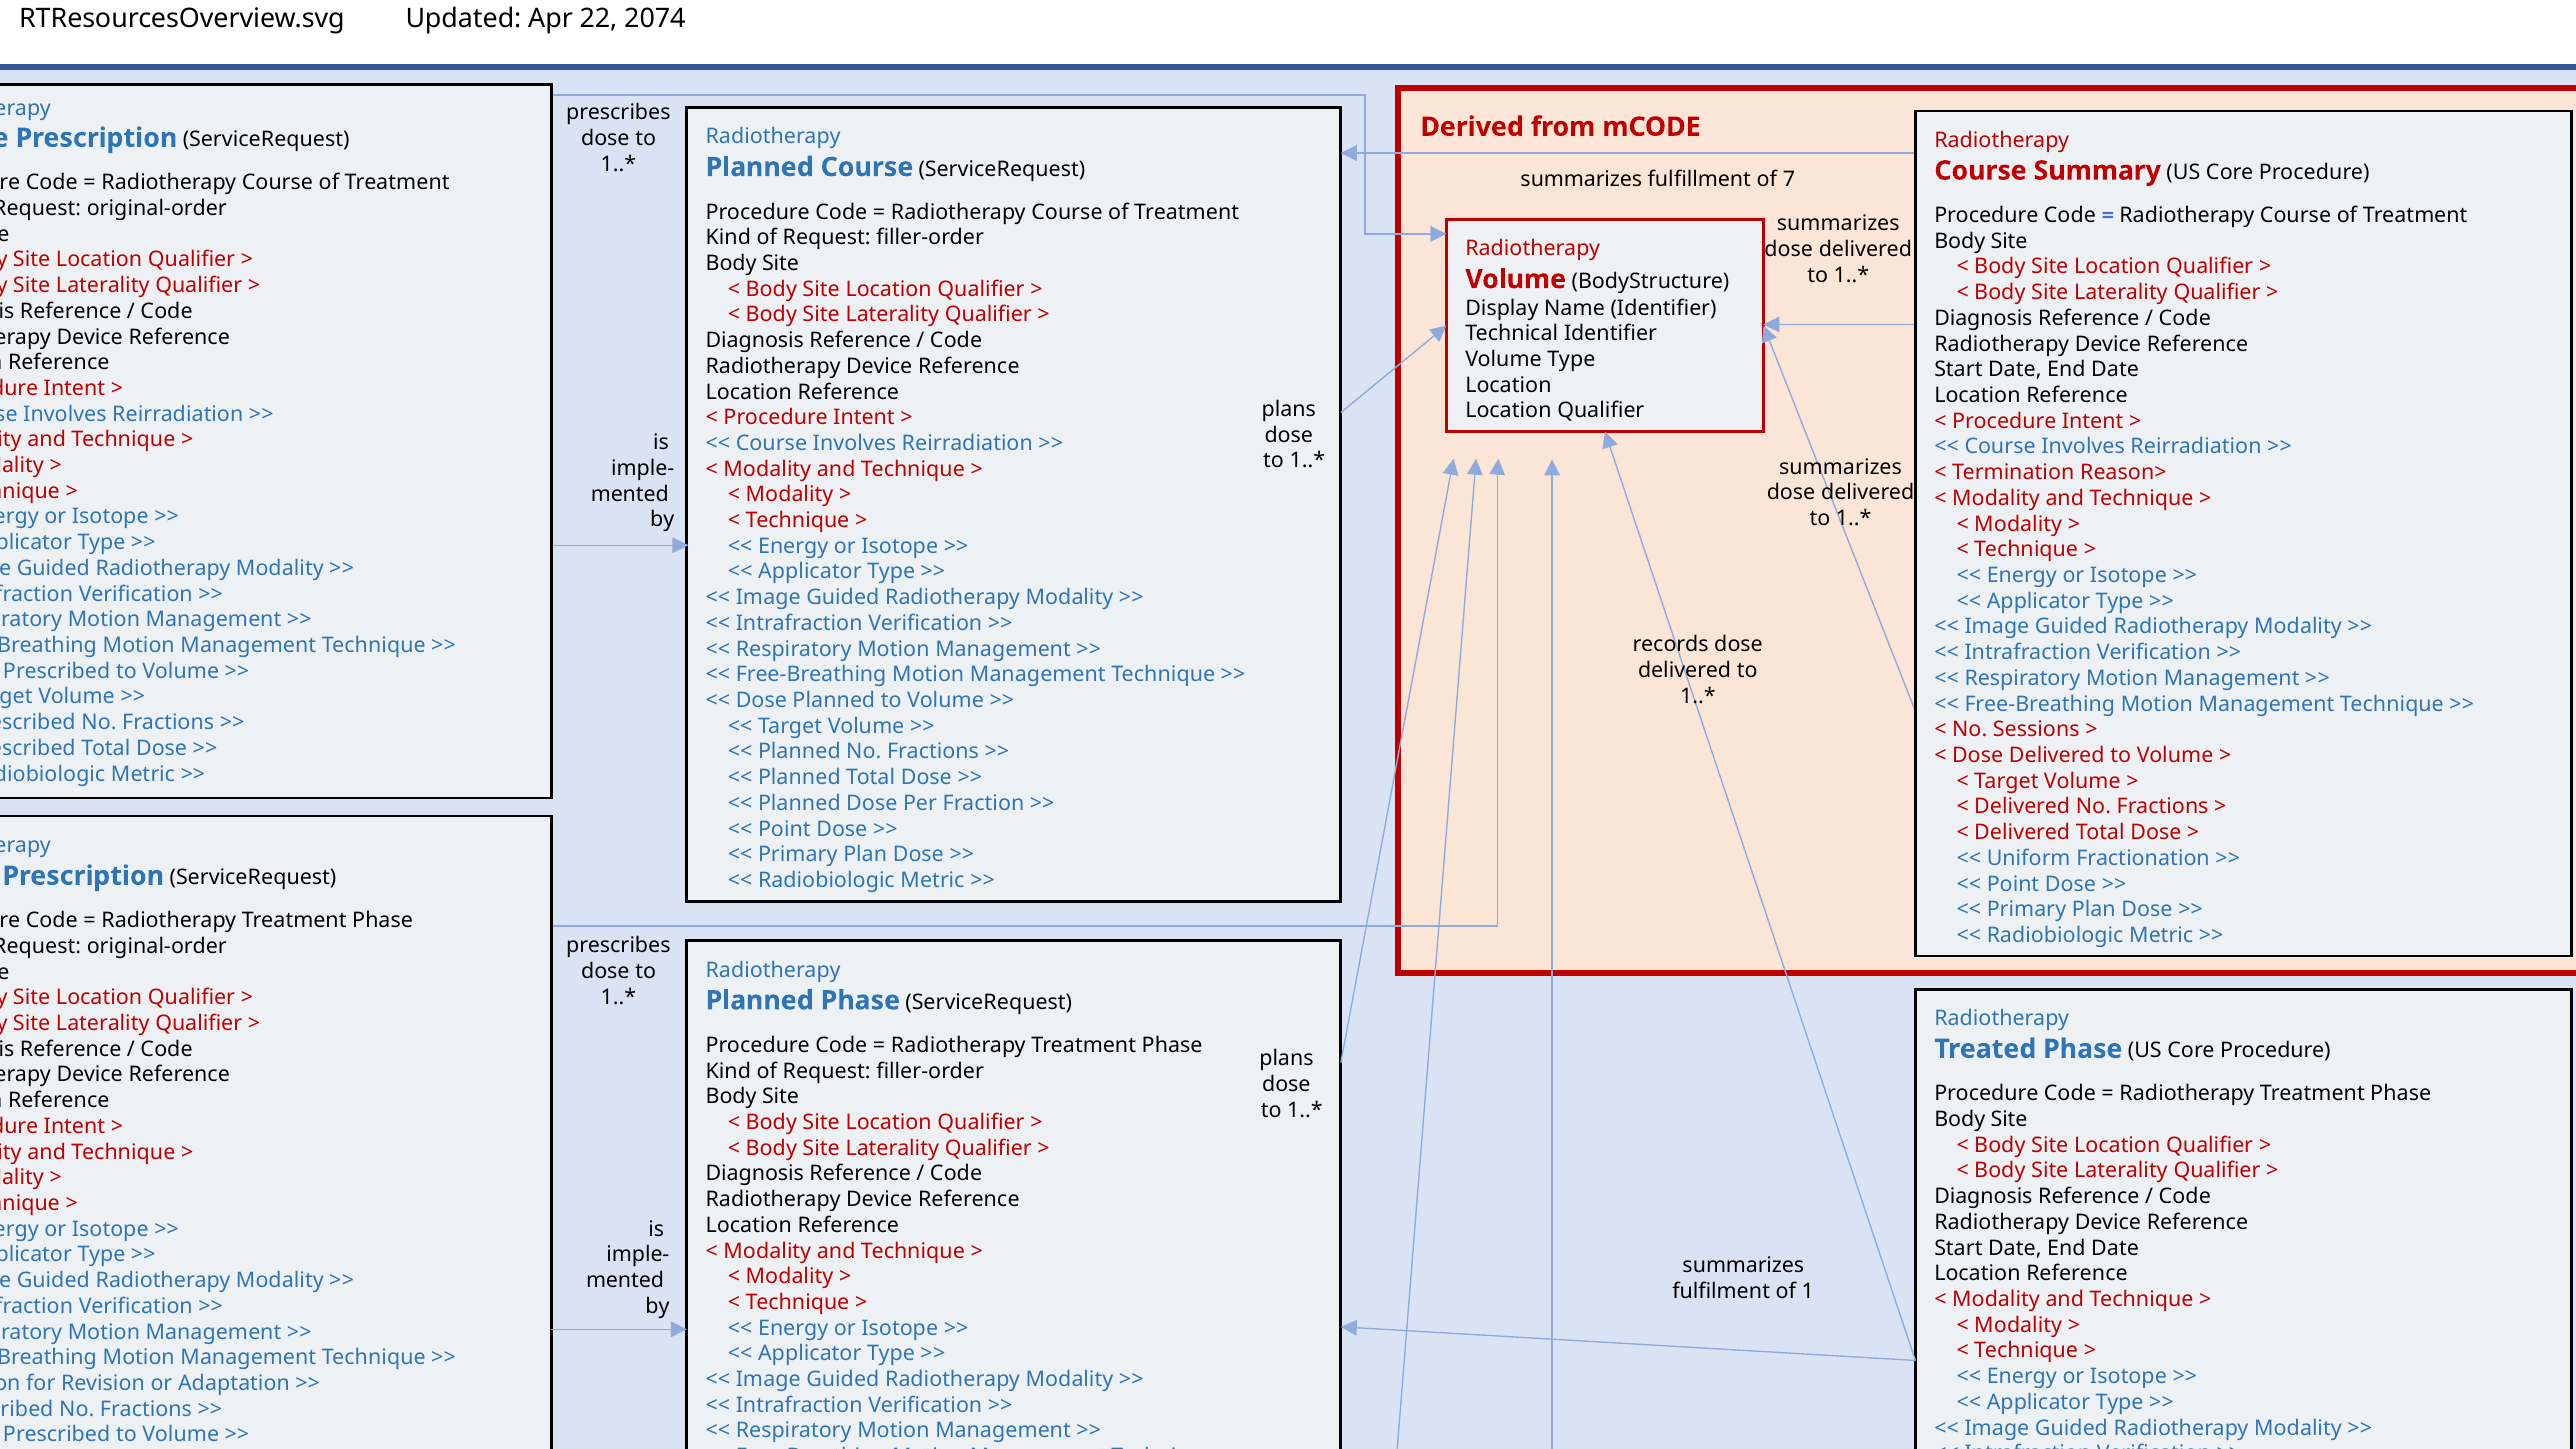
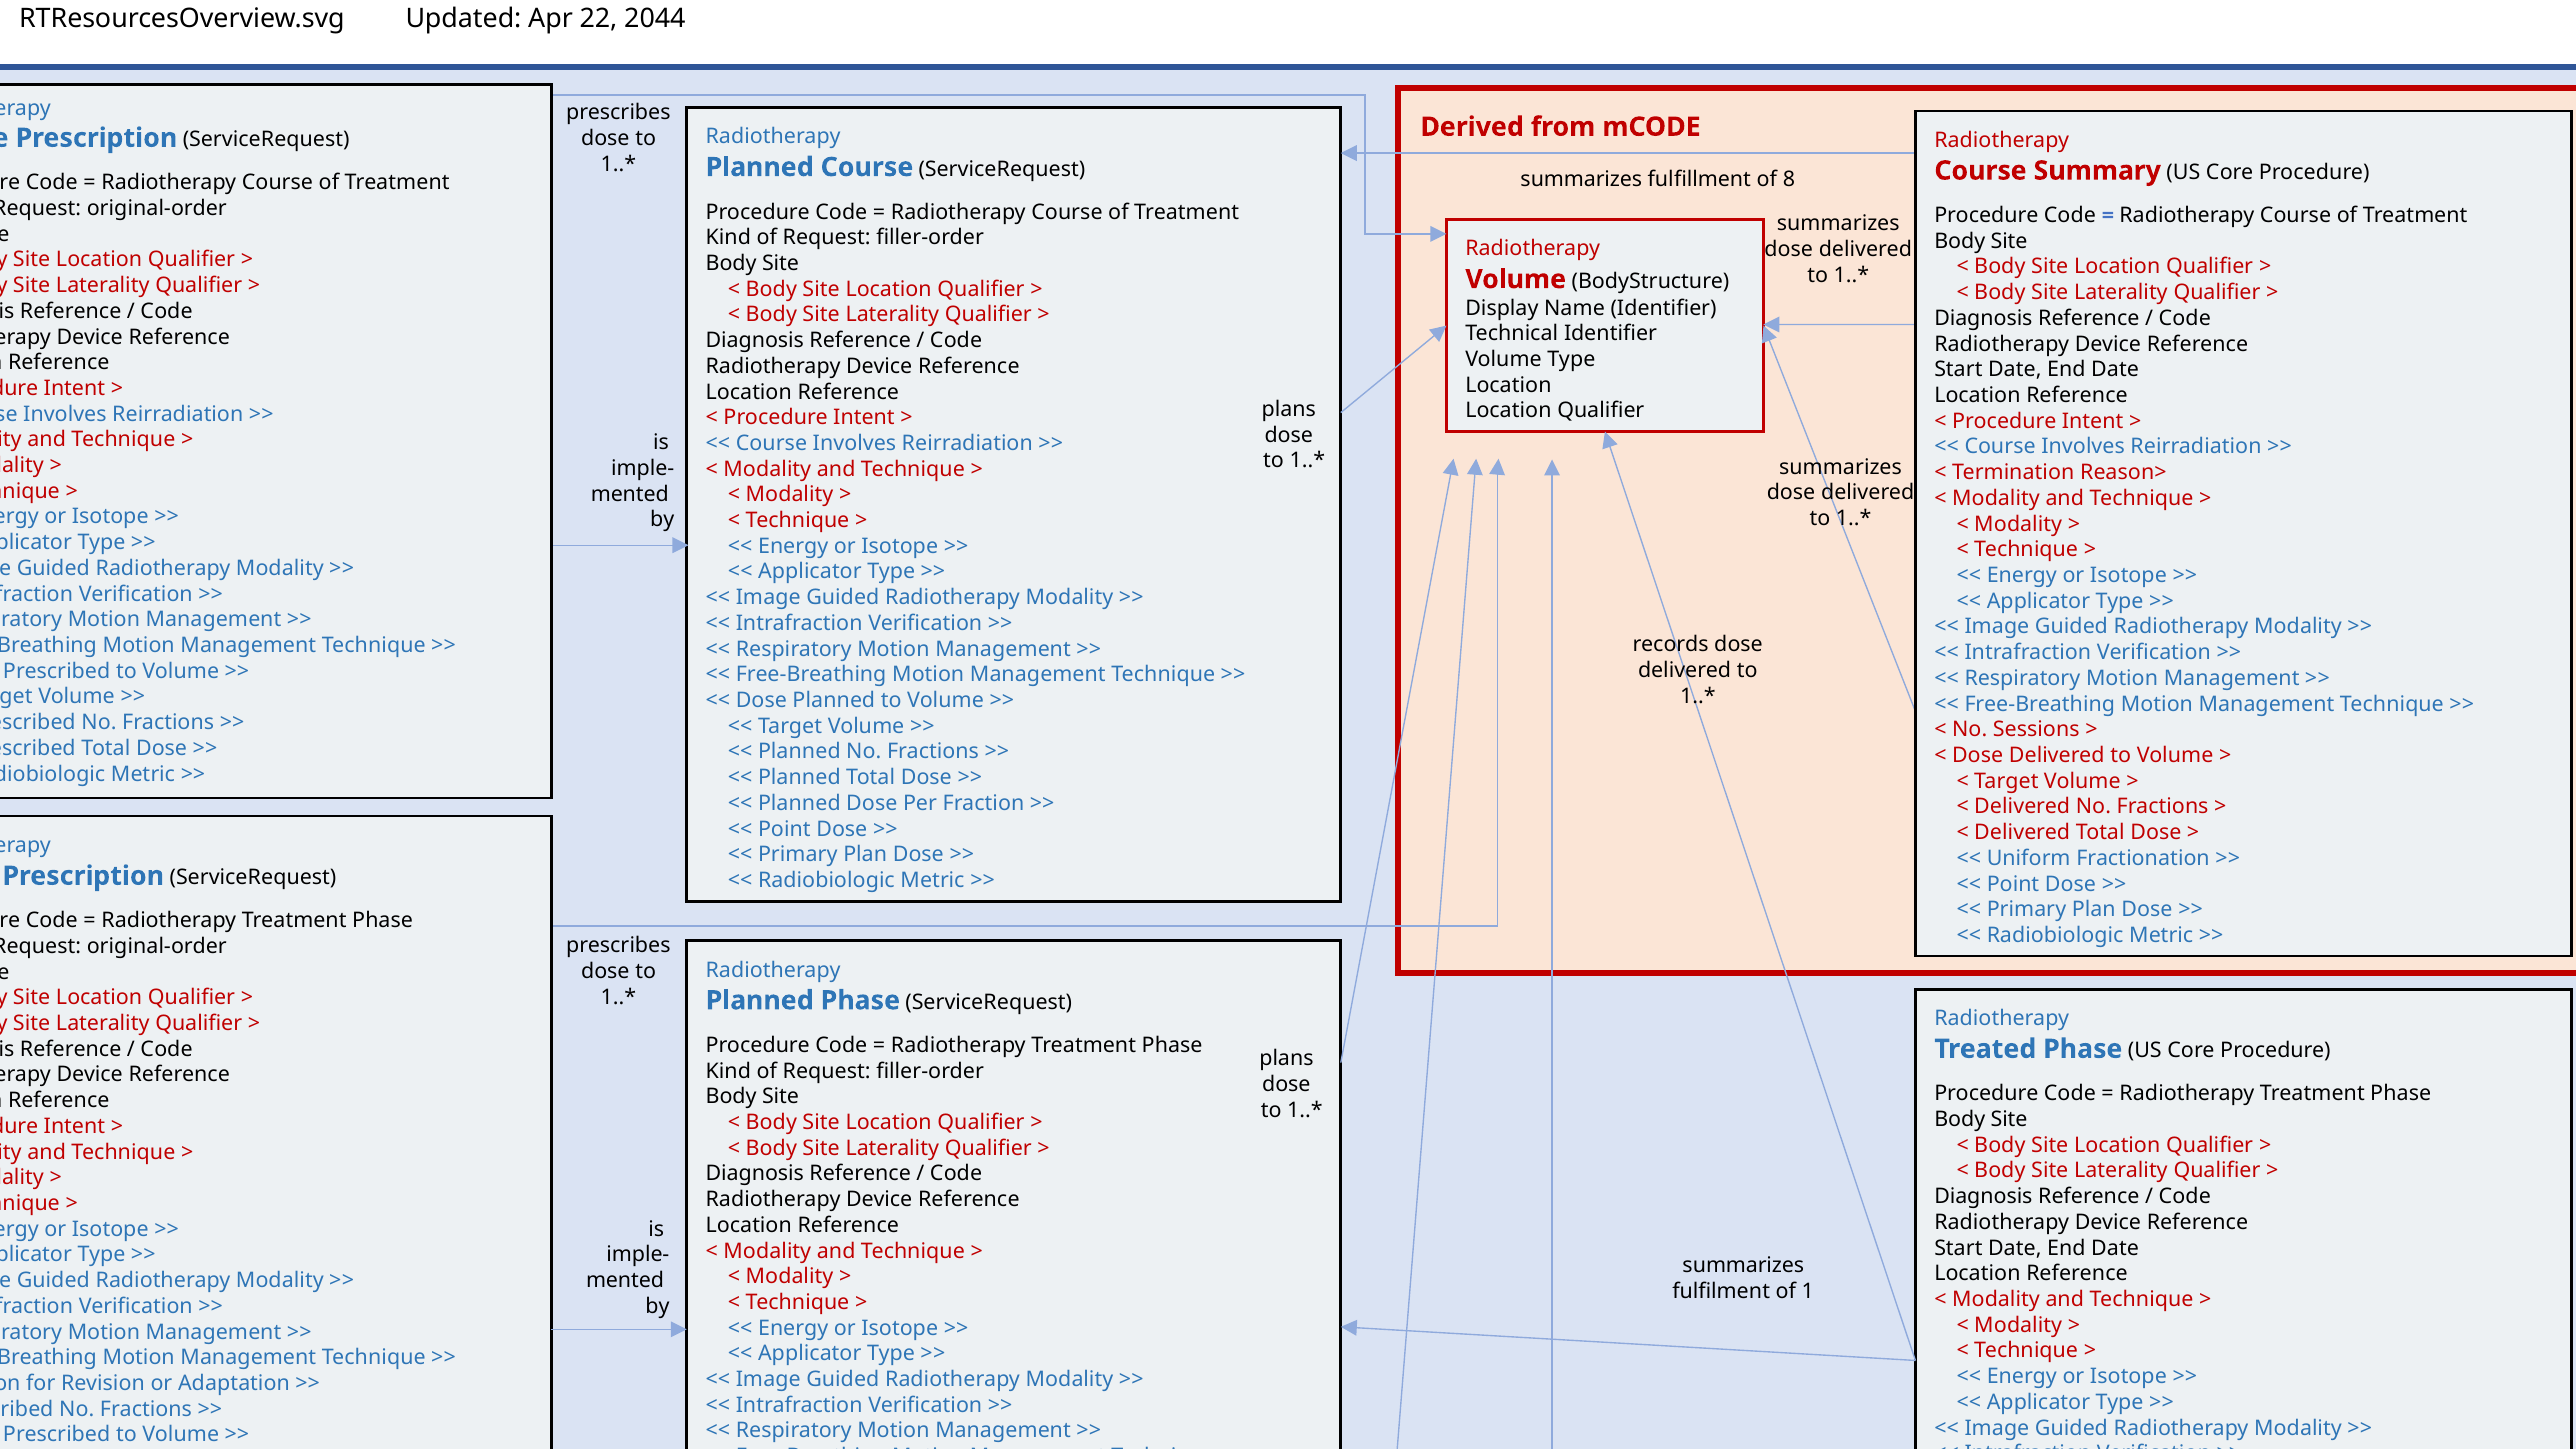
2074: 2074 -> 2044
7: 7 -> 8
